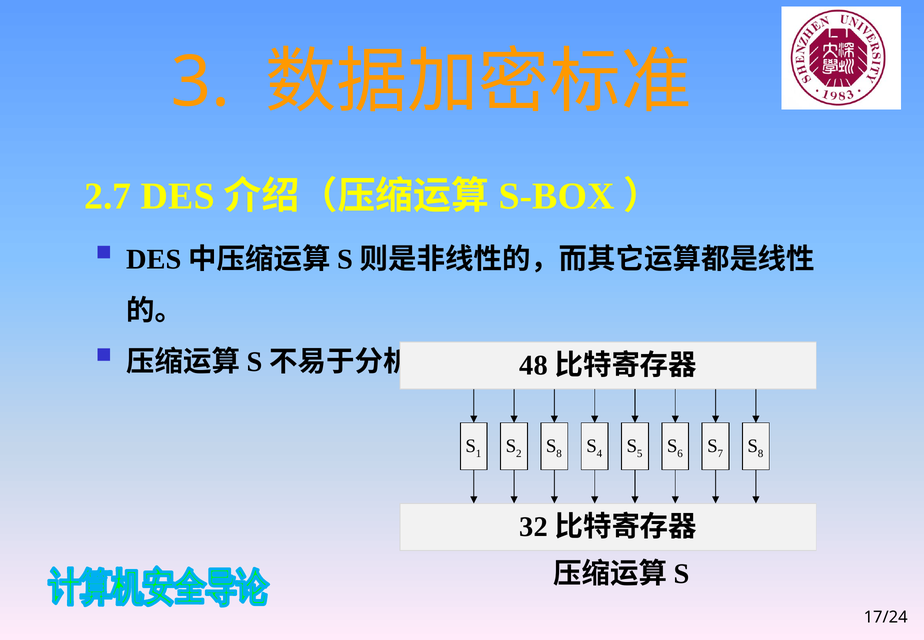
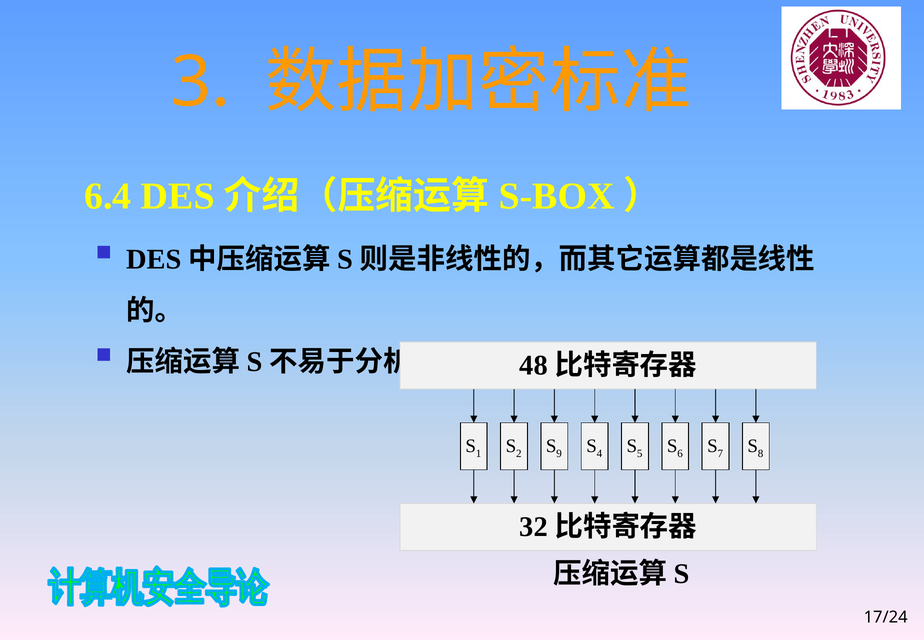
2.7: 2.7 -> 6.4
8 at (559, 453): 8 -> 9
